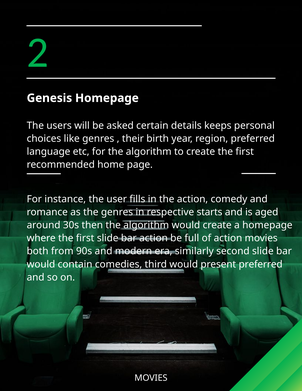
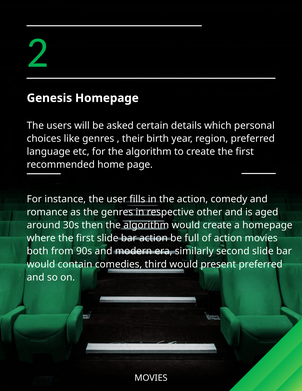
keeps: keeps -> which
starts: starts -> other
